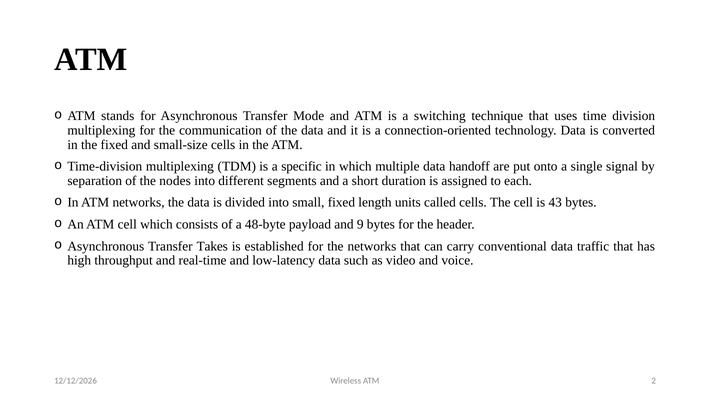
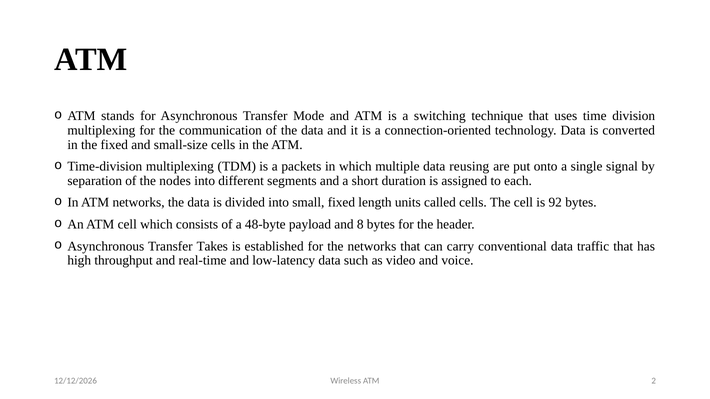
specific: specific -> packets
handoff: handoff -> reusing
43: 43 -> 92
9: 9 -> 8
